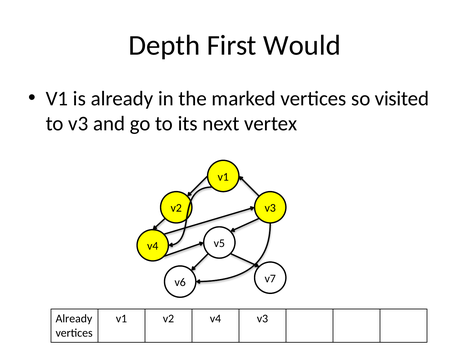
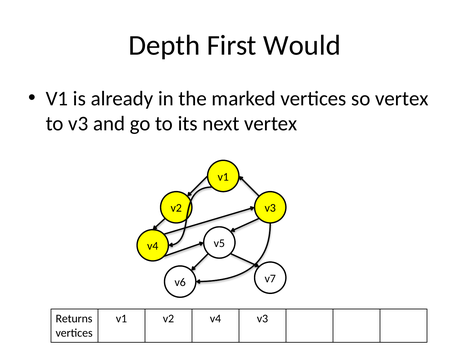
so visited: visited -> vertex
Already at (74, 319): Already -> Returns
